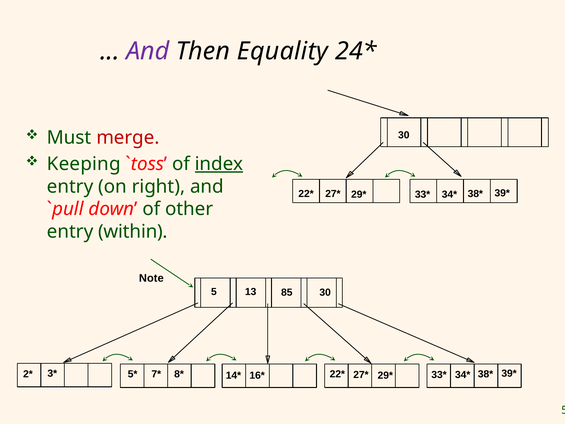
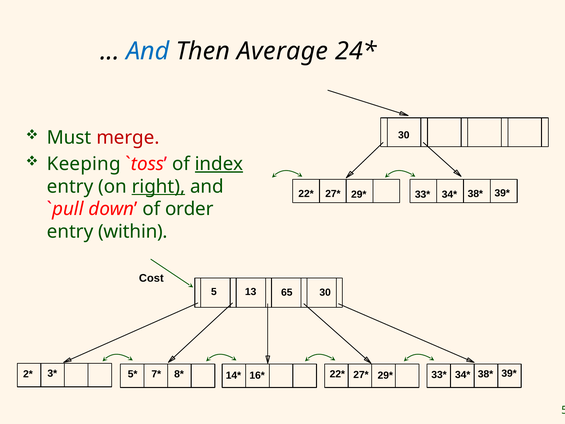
And at (148, 51) colour: purple -> blue
Equality: Equality -> Average
right underline: none -> present
other: other -> order
Note: Note -> Cost
85: 85 -> 65
